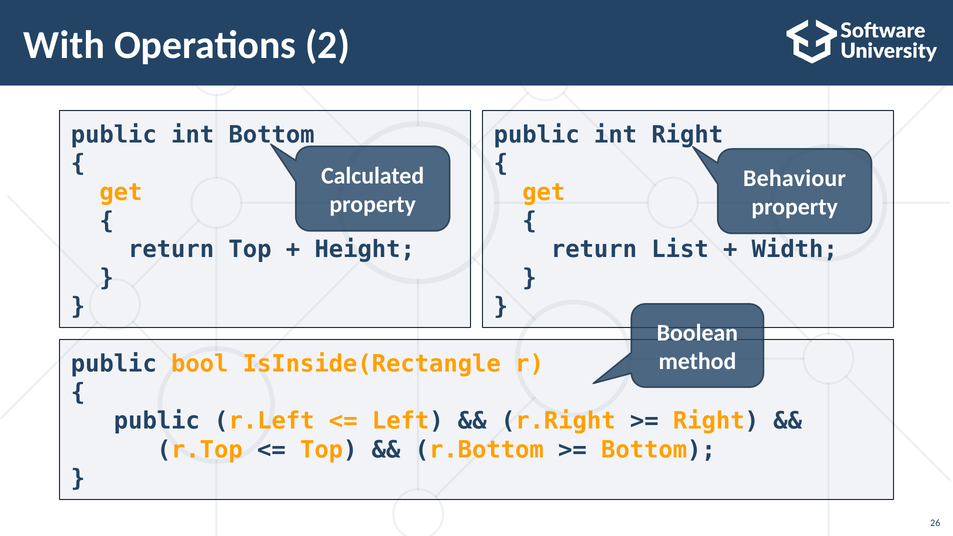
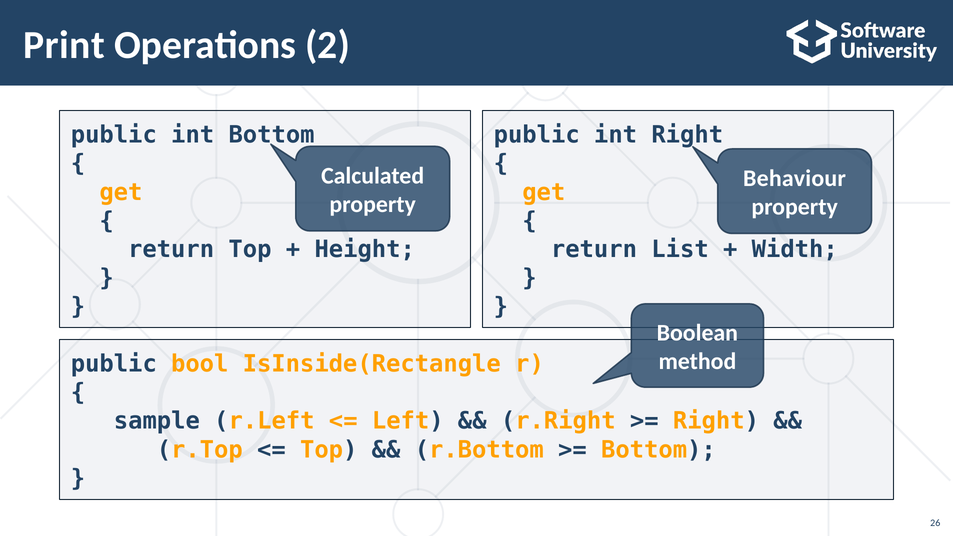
With: With -> Print
public at (157, 421): public -> sample
